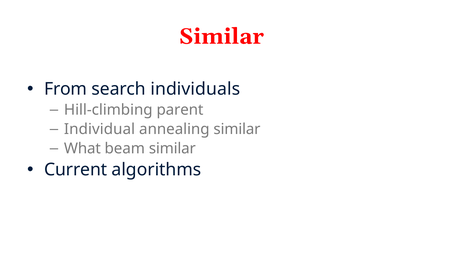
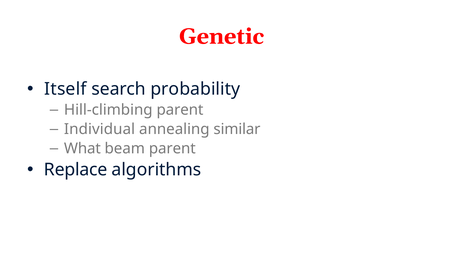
Similar at (221, 36): Similar -> Genetic
From: From -> Itself
individuals: individuals -> probability
beam similar: similar -> parent
Current: Current -> Replace
